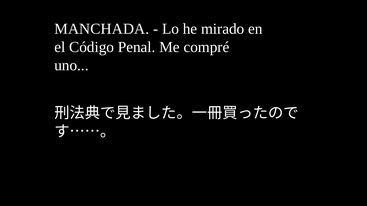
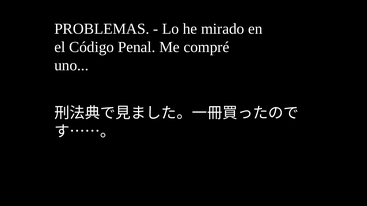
MANCHADA: MANCHADA -> PROBLEMAS
